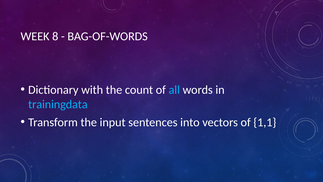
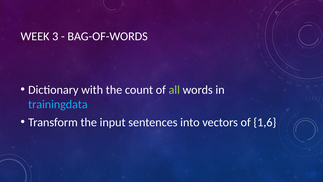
8: 8 -> 3
all colour: light blue -> light green
1,1: 1,1 -> 1,6
